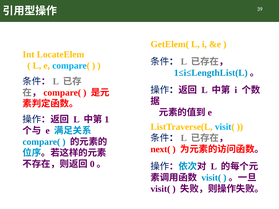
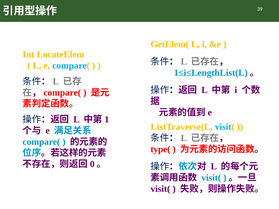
next(: next( -> type(
